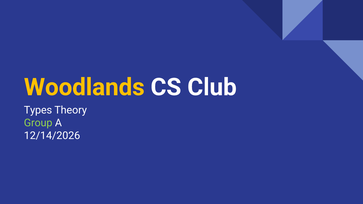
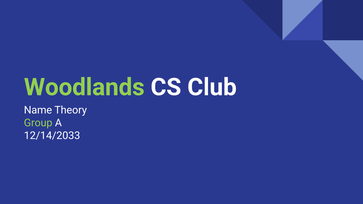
Woodlands colour: yellow -> light green
Types: Types -> Name
12/14/2026: 12/14/2026 -> 12/14/2033
